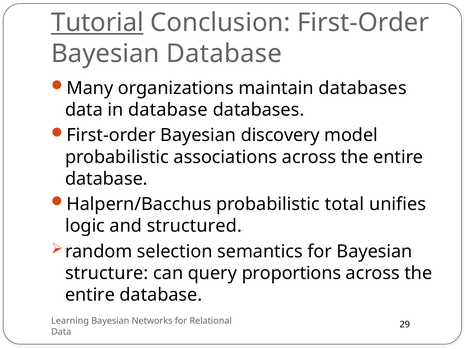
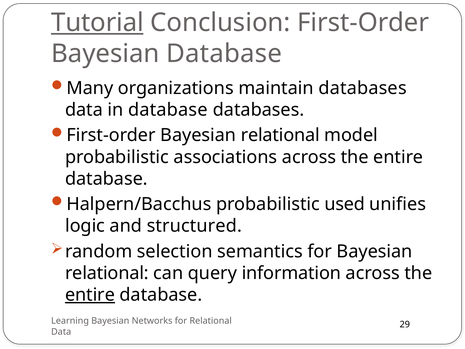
First-order Bayesian discovery: discovery -> relational
total: total -> used
structure at (107, 273): structure -> relational
proportions: proportions -> information
entire at (90, 295) underline: none -> present
